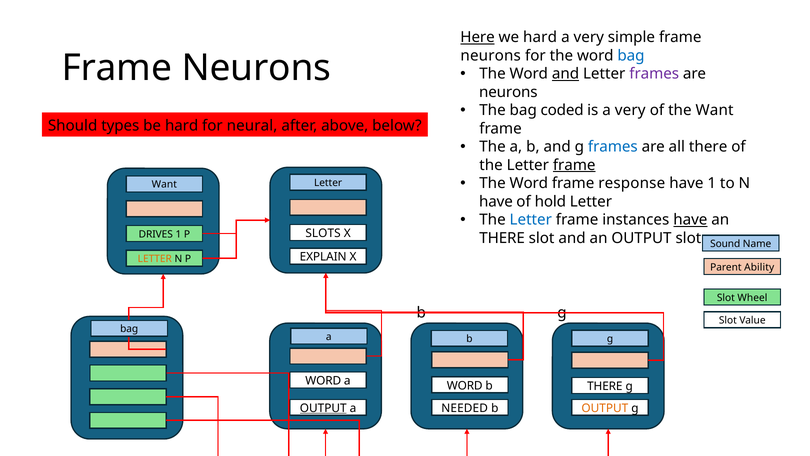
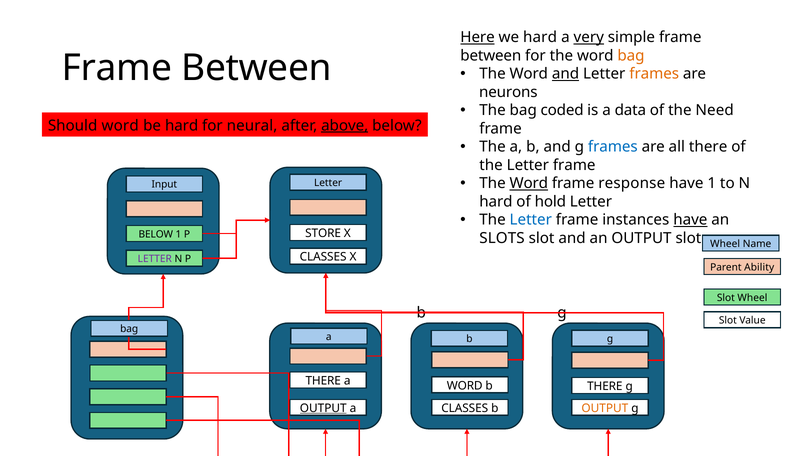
very at (589, 37) underline: none -> present
neurons at (491, 56): neurons -> between
bag at (631, 56) colour: blue -> orange
Neurons at (256, 68): Neurons -> Between
frames at (654, 74) colour: purple -> orange
is a very: very -> data
the Want: Want -> Need
Should types: types -> word
above underline: none -> present
frame at (574, 165) underline: present -> none
Word at (529, 183) underline: none -> present
Want at (164, 184): Want -> Input
have at (496, 201): have -> hard
SLOTS: SLOTS -> STORE
DRIVES at (156, 234): DRIVES -> BELOW
THERE at (502, 238): THERE -> SLOTS
Sound at (725, 244): Sound -> Wheel
EXPLAIN at (323, 257): EXPLAIN -> CLASSES
LETTER at (155, 259) colour: orange -> purple
WORD at (323, 380): WORD -> THERE
NEEDED at (465, 408): NEEDED -> CLASSES
